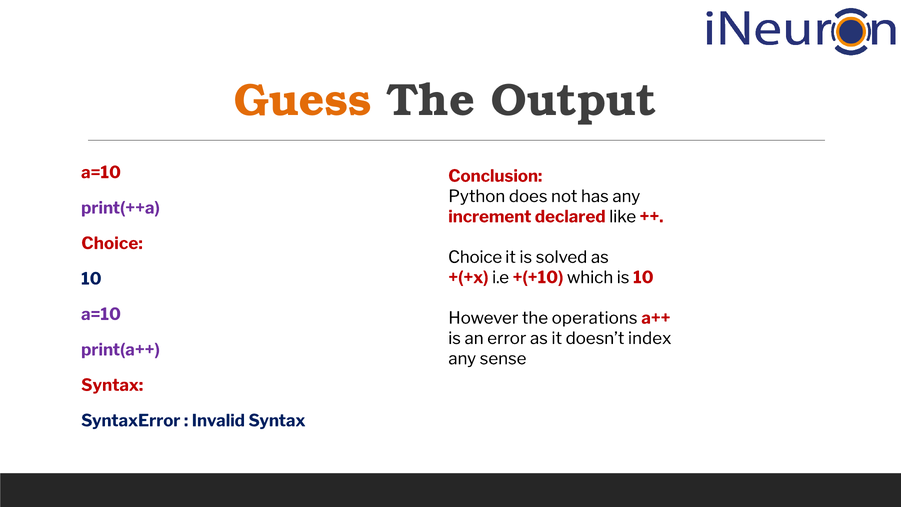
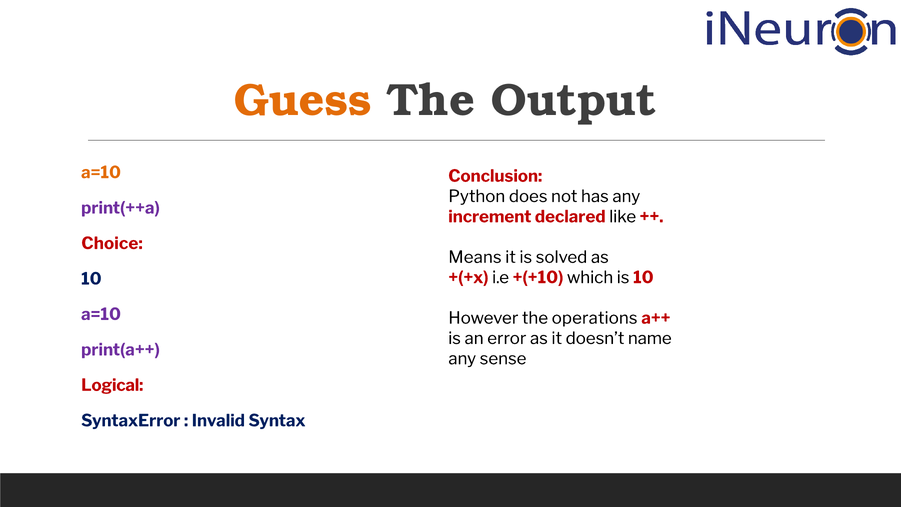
a=10 at (101, 173) colour: red -> orange
Choice at (475, 257): Choice -> Means
index: index -> name
Syntax at (112, 385): Syntax -> Logical
